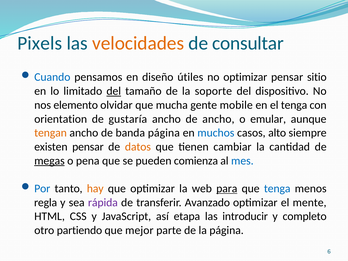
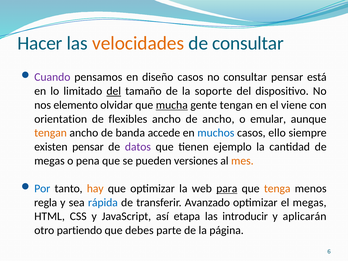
Pixels: Pixels -> Hacer
Cuando colour: blue -> purple
diseño útiles: útiles -> casos
no optimizar: optimizar -> consultar
sitio: sitio -> está
mucha underline: none -> present
gente mobile: mobile -> tengan
el tenga: tenga -> viene
gustaría: gustaría -> flexibles
banda página: página -> accede
alto: alto -> ello
datos colour: orange -> purple
cambiar: cambiar -> ejemplo
megas at (49, 161) underline: present -> none
comienza: comienza -> versiones
mes colour: blue -> orange
tenga at (277, 189) colour: blue -> orange
rápida colour: purple -> blue
el mente: mente -> megas
completo: completo -> aplicarán
mejor: mejor -> debes
